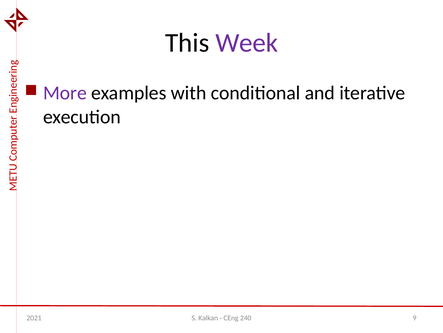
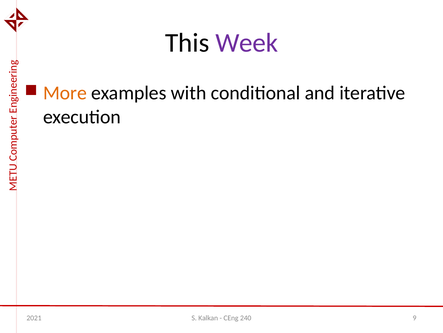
More colour: purple -> orange
